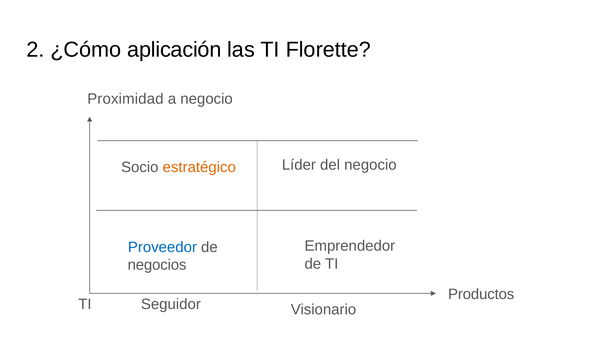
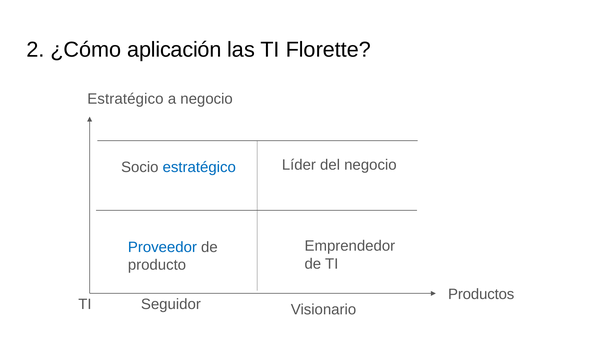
Proximidad at (125, 99): Proximidad -> Estratégico
estratégico at (199, 167) colour: orange -> blue
negocios: negocios -> producto
